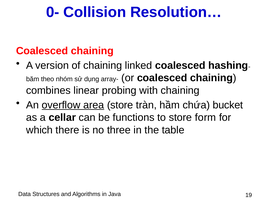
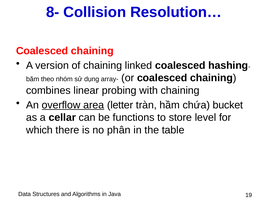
0-: 0- -> 8-
area store: store -> letter
form: form -> level
three: three -> phân
